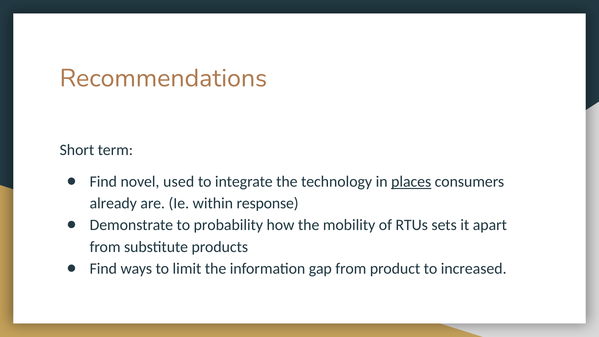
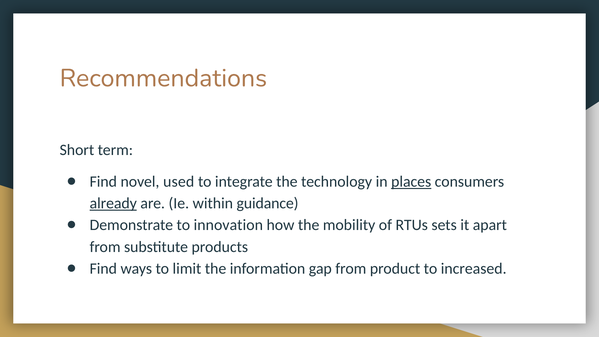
already underline: none -> present
response: response -> guidance
probability: probability -> innovation
